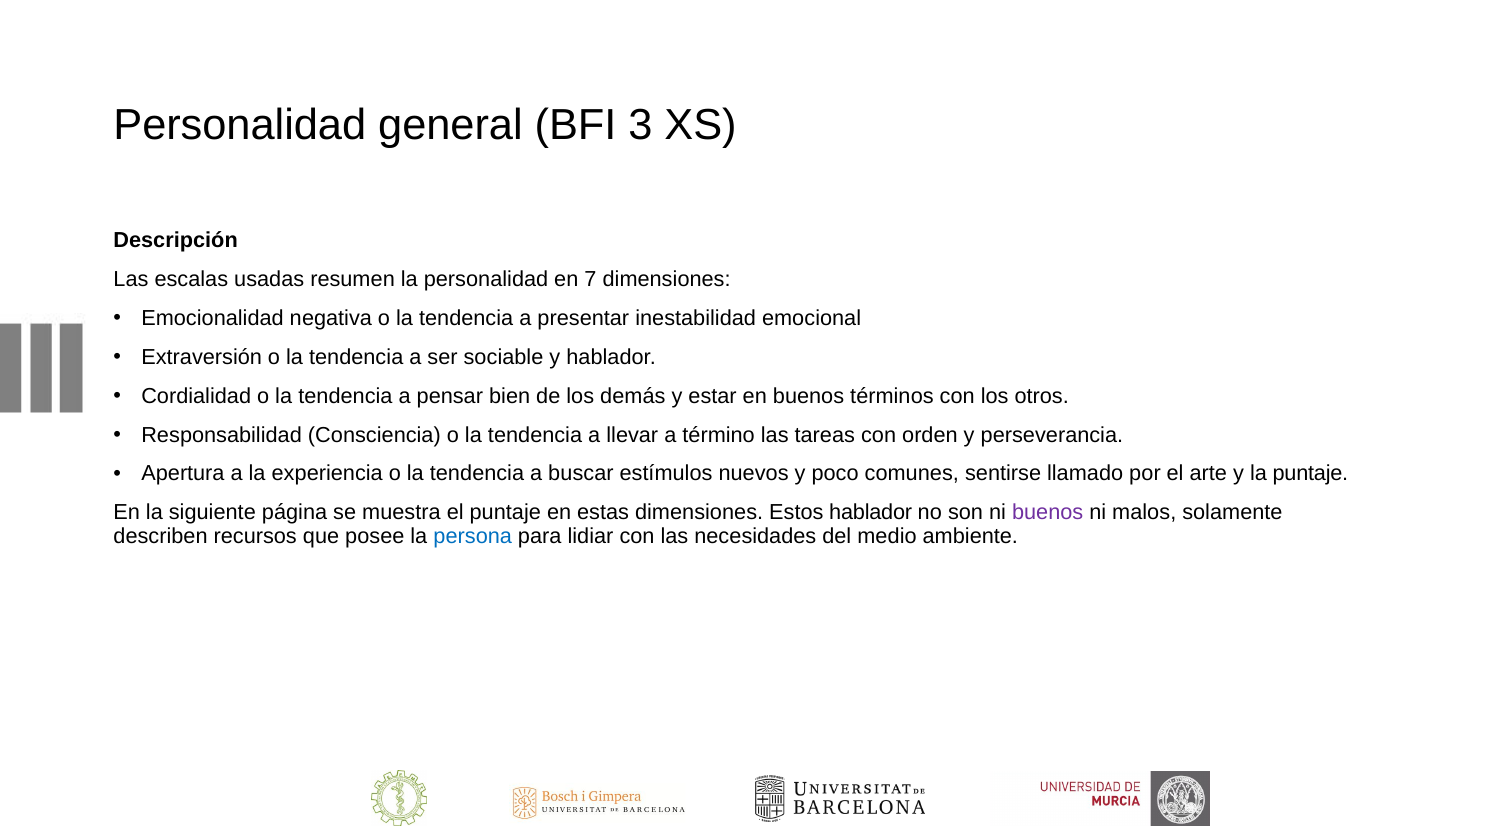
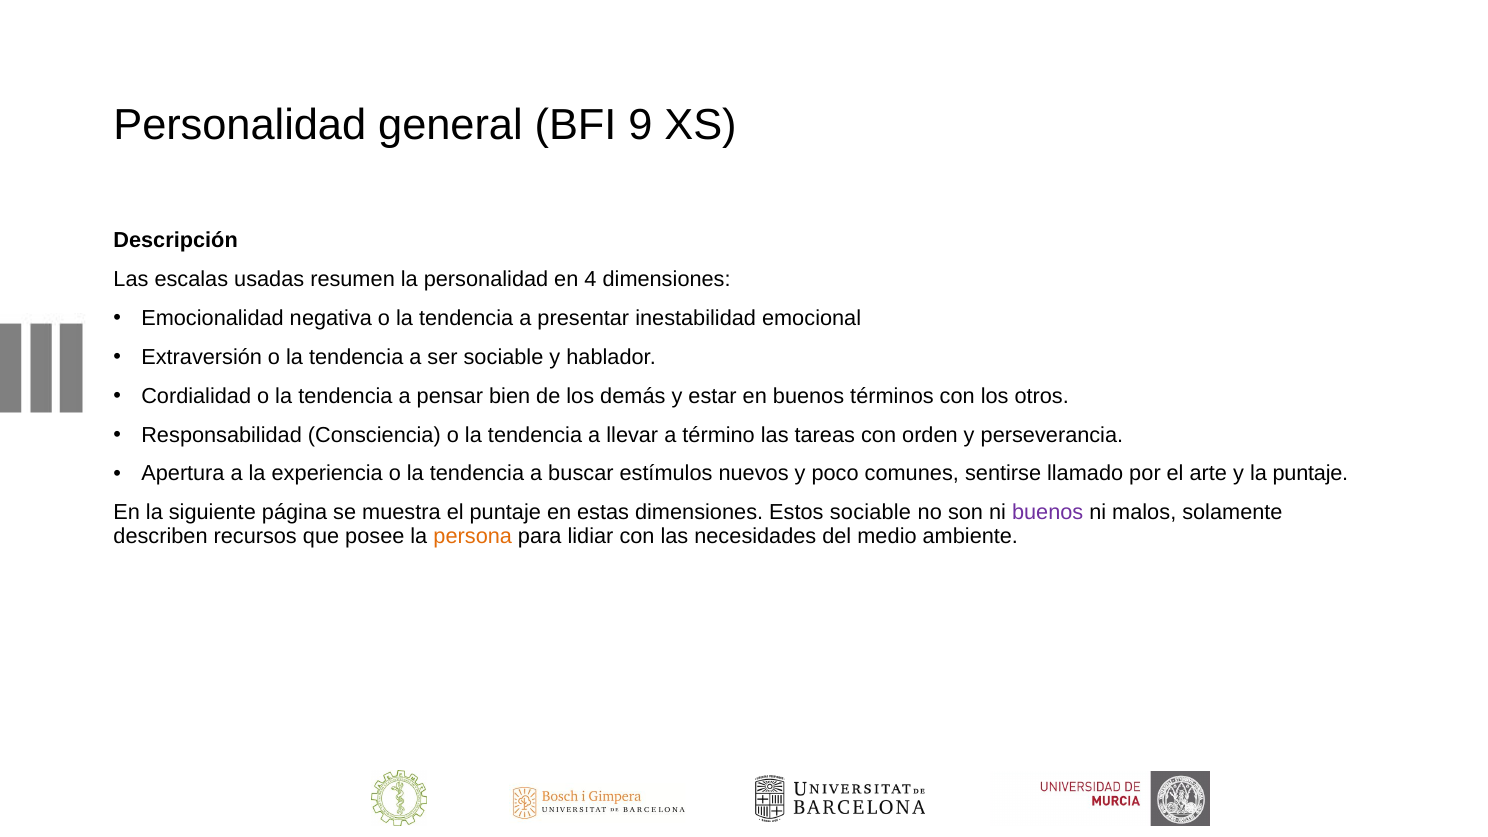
3: 3 -> 9
7: 7 -> 4
Estos hablador: hablador -> sociable
persona colour: blue -> orange
